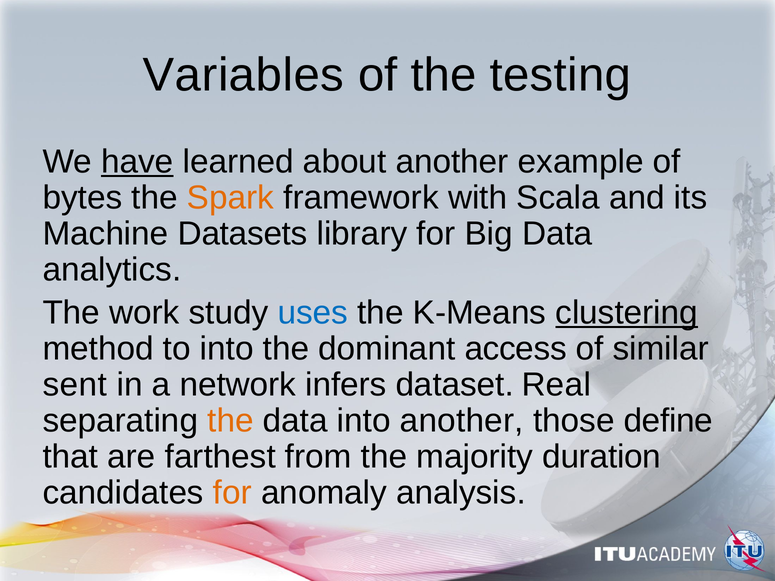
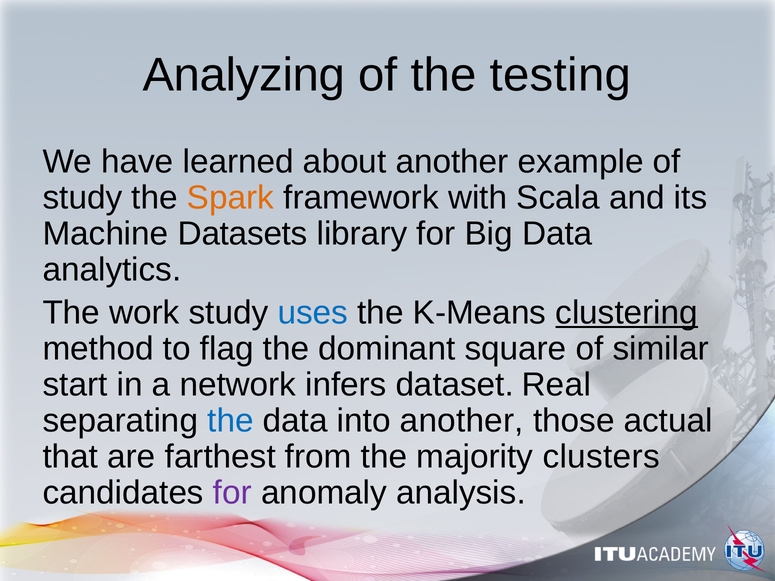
Variables: Variables -> Analyzing
have underline: present -> none
bytes at (82, 198): bytes -> study
to into: into -> flag
access: access -> square
sent: sent -> start
the at (230, 421) colour: orange -> blue
define: define -> actual
duration: duration -> clusters
for at (232, 493) colour: orange -> purple
